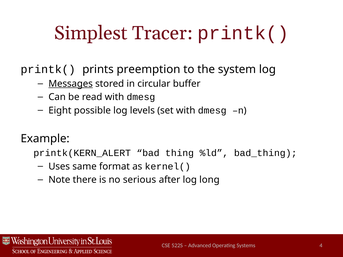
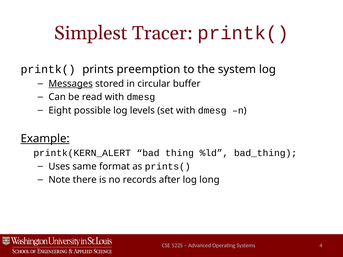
Example underline: none -> present
kernel(: kernel( -> prints(
serious: serious -> records
